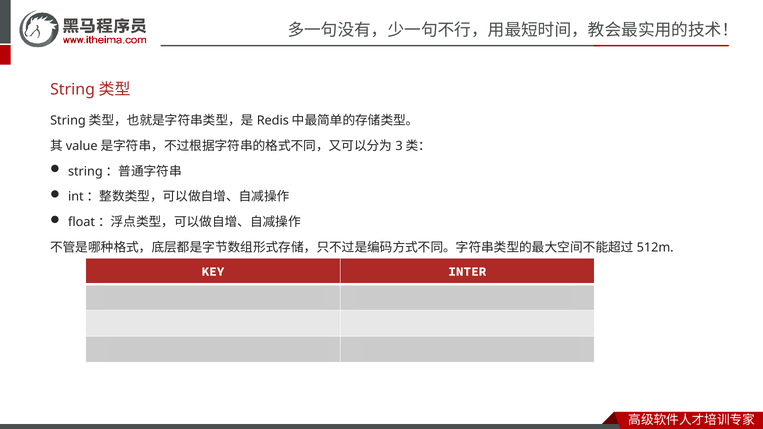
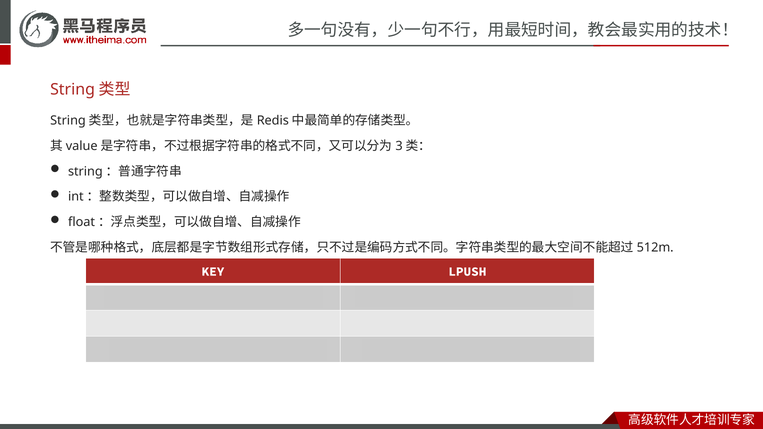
INTER: INTER -> LPUSH
